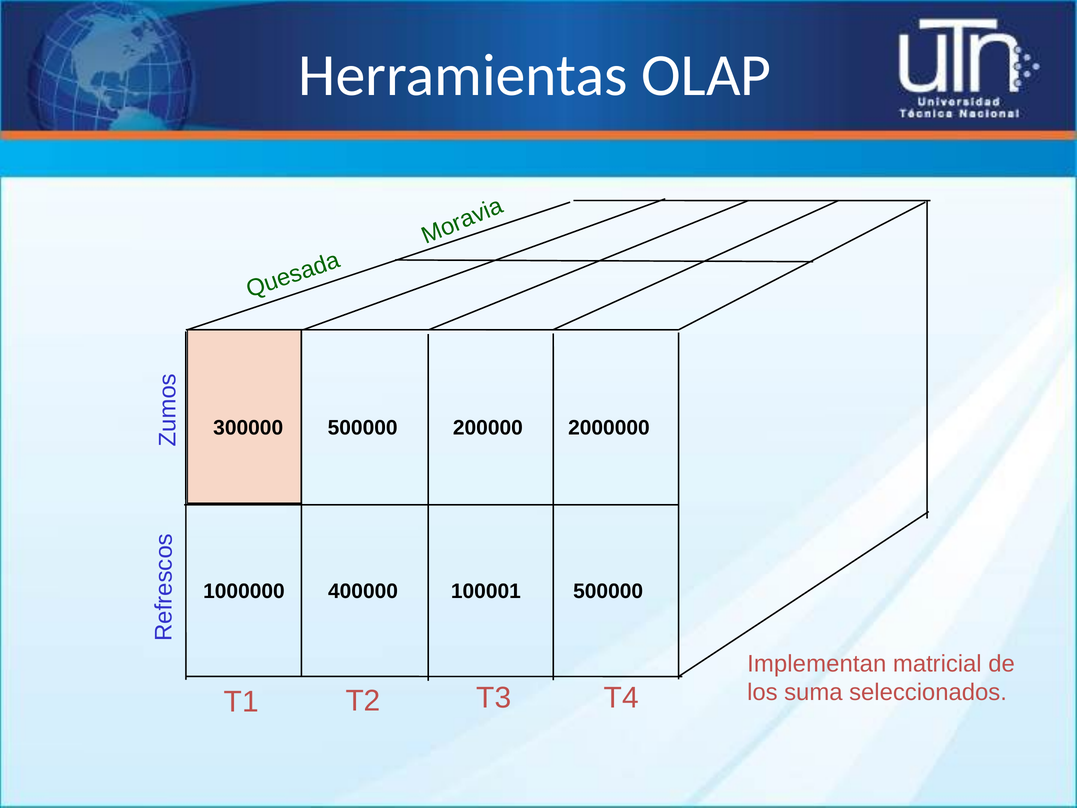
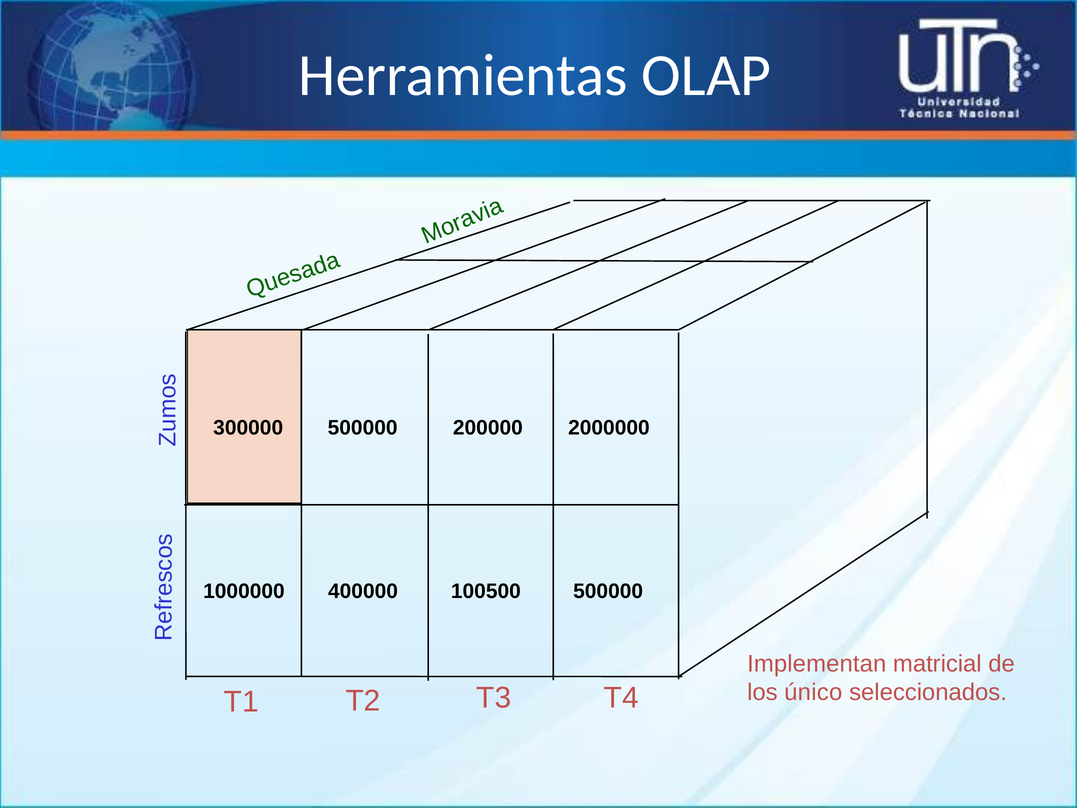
100001: 100001 -> 100500
suma: suma -> único
